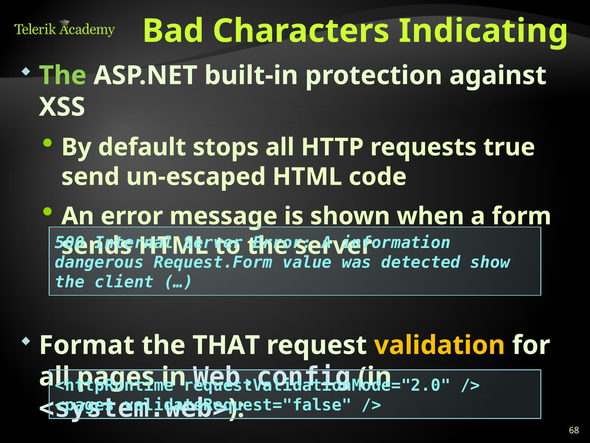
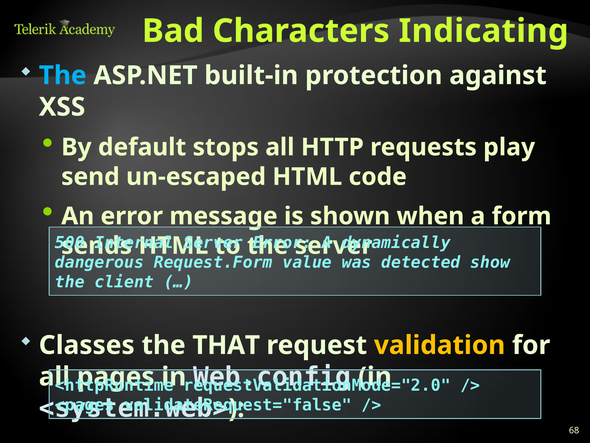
The at (63, 75) colour: light green -> light blue
true: true -> play
information: information -> dynamically
Format: Format -> Classes
